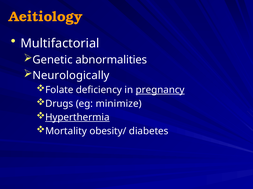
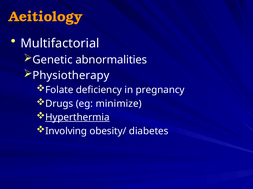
Neurologically: Neurologically -> Physiotherapy
pregnancy underline: present -> none
Mortality: Mortality -> Involving
